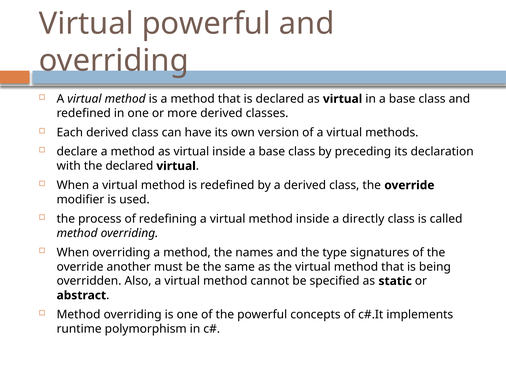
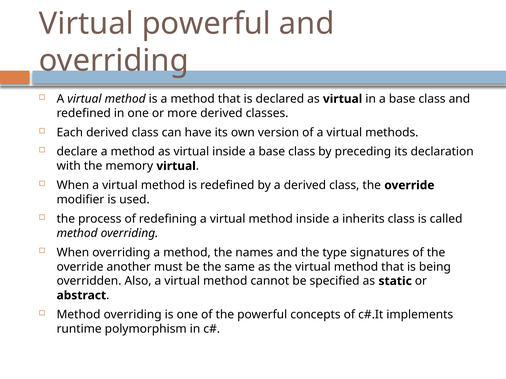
the declared: declared -> memory
directly: directly -> inherits
